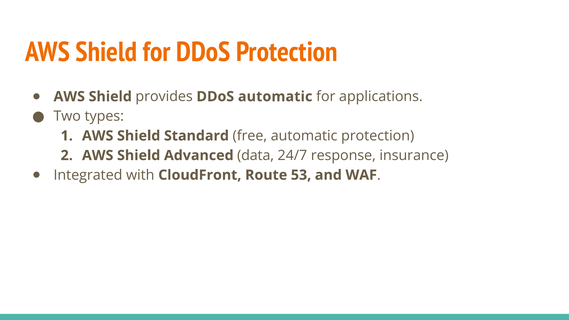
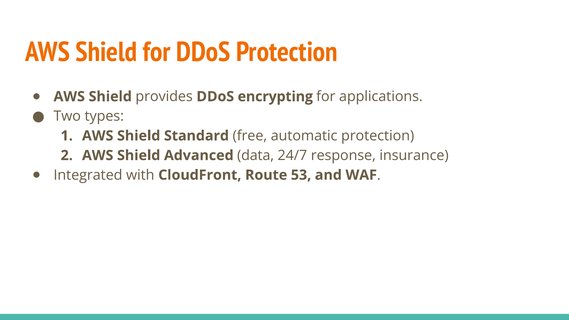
DDoS automatic: automatic -> encrypting
